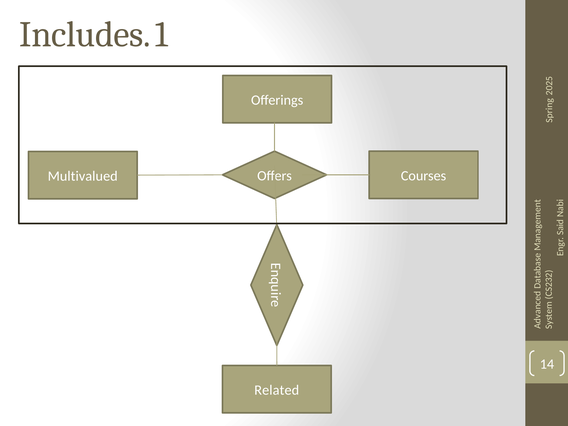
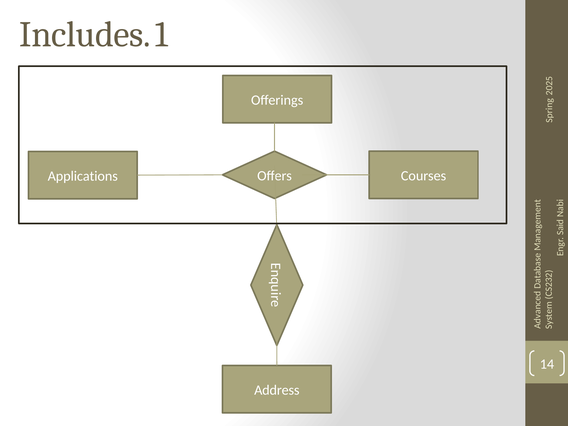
Multivalued: Multivalued -> Applications
Related: Related -> Address
